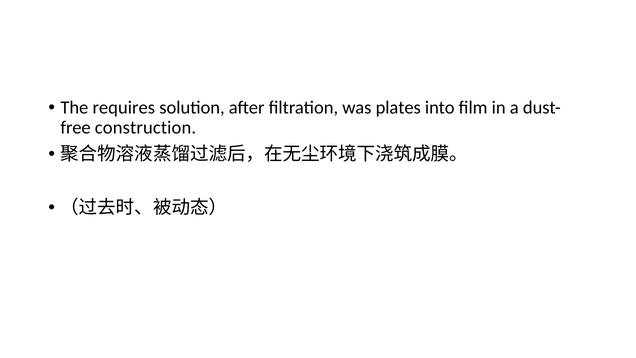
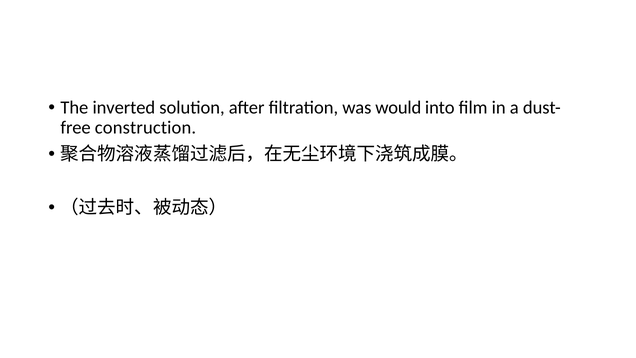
requires: requires -> inverted
plates: plates -> would
